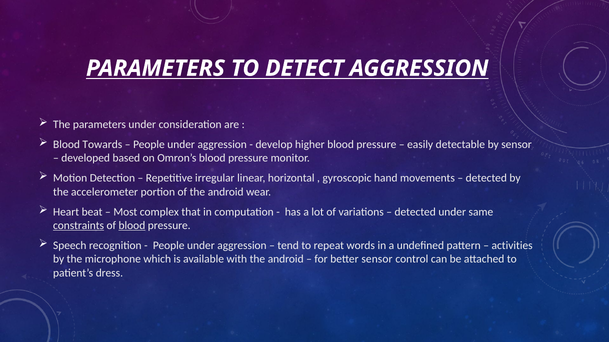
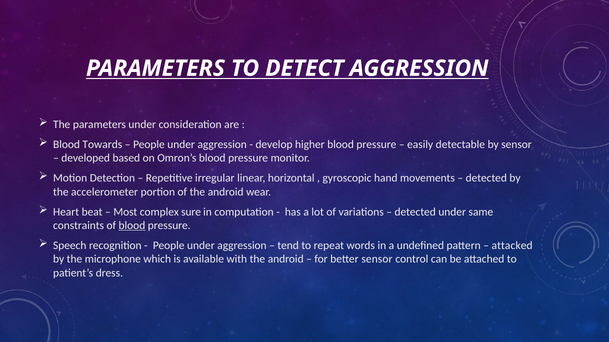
that: that -> sure
constraints underline: present -> none
activities: activities -> attacked
